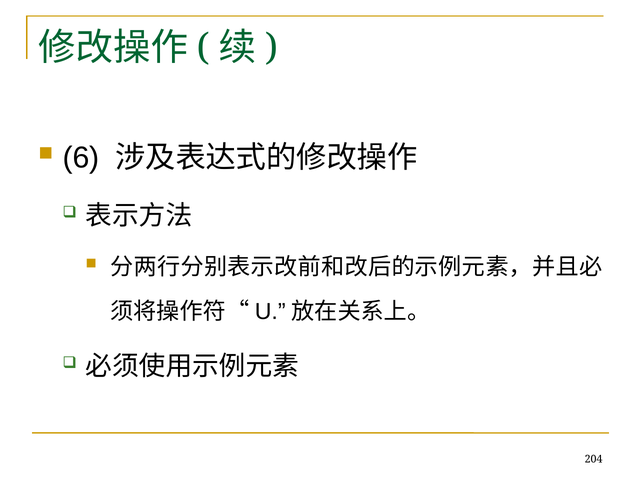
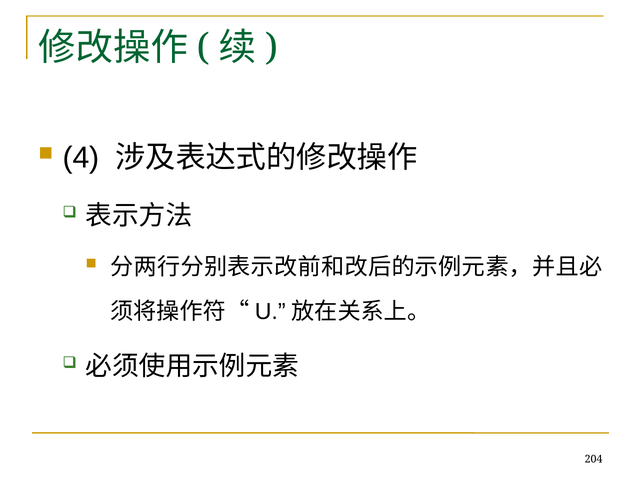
6: 6 -> 4
